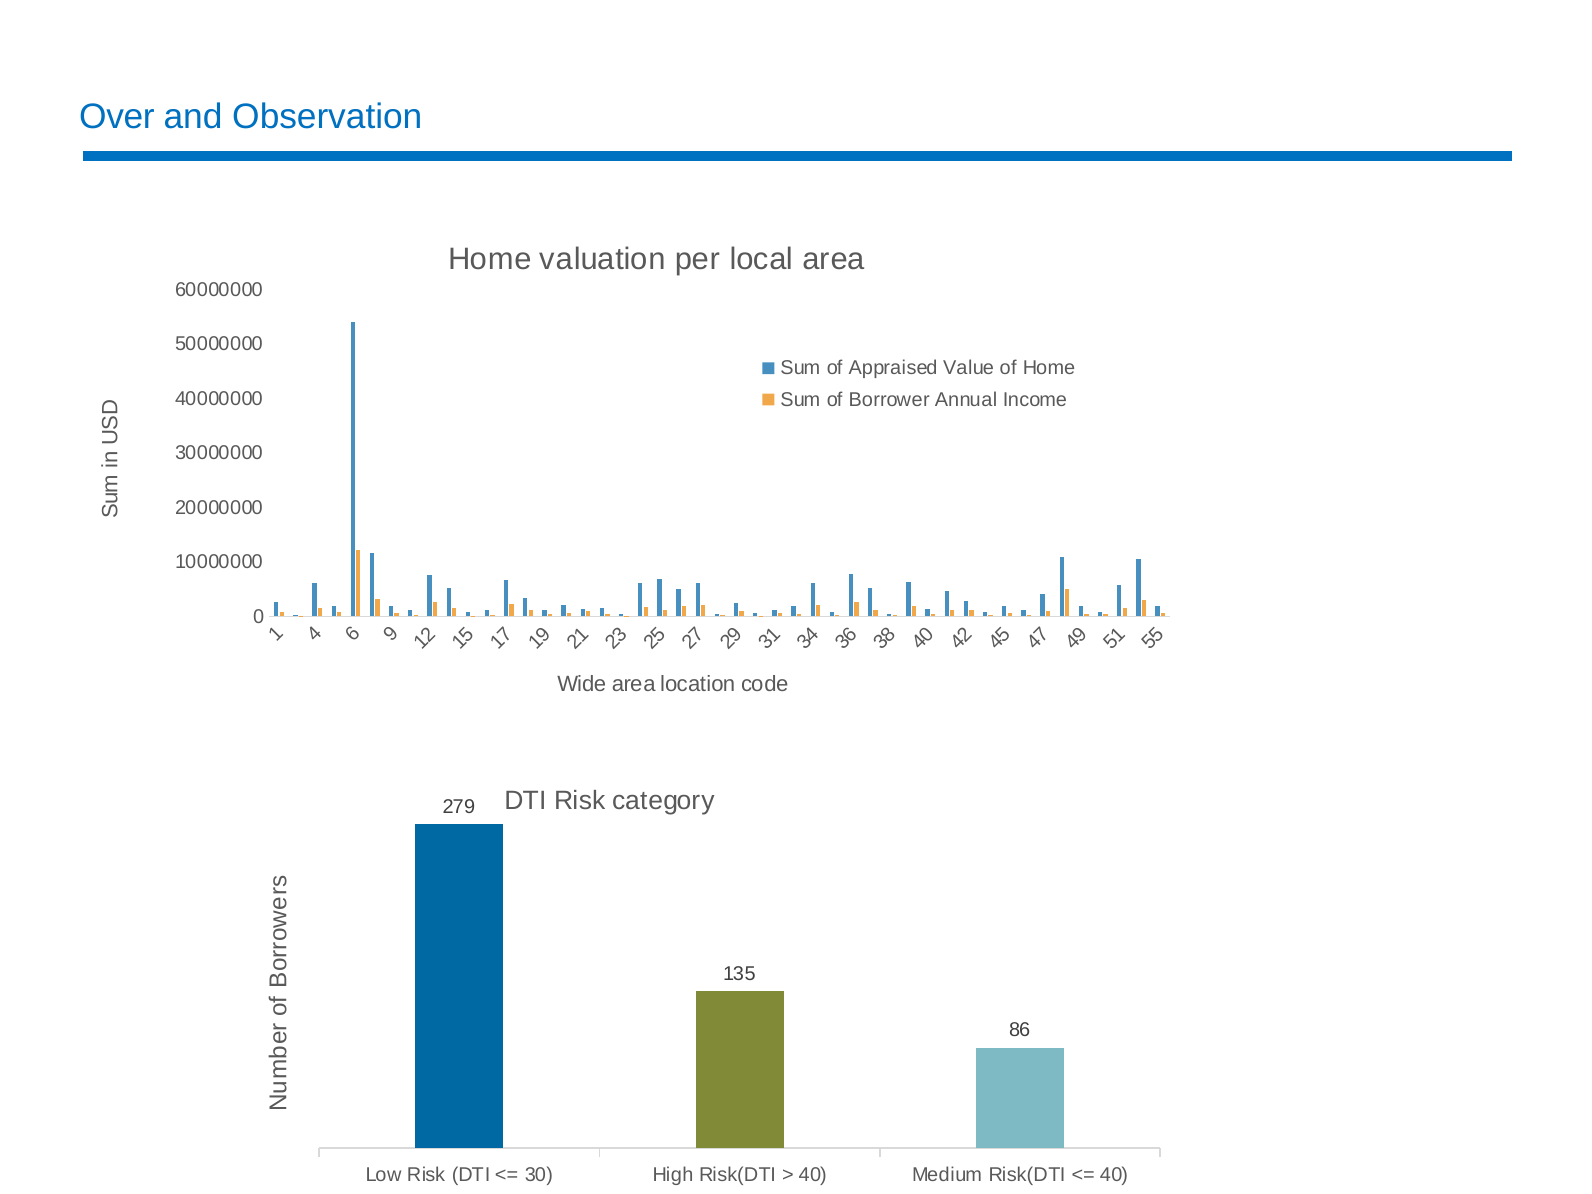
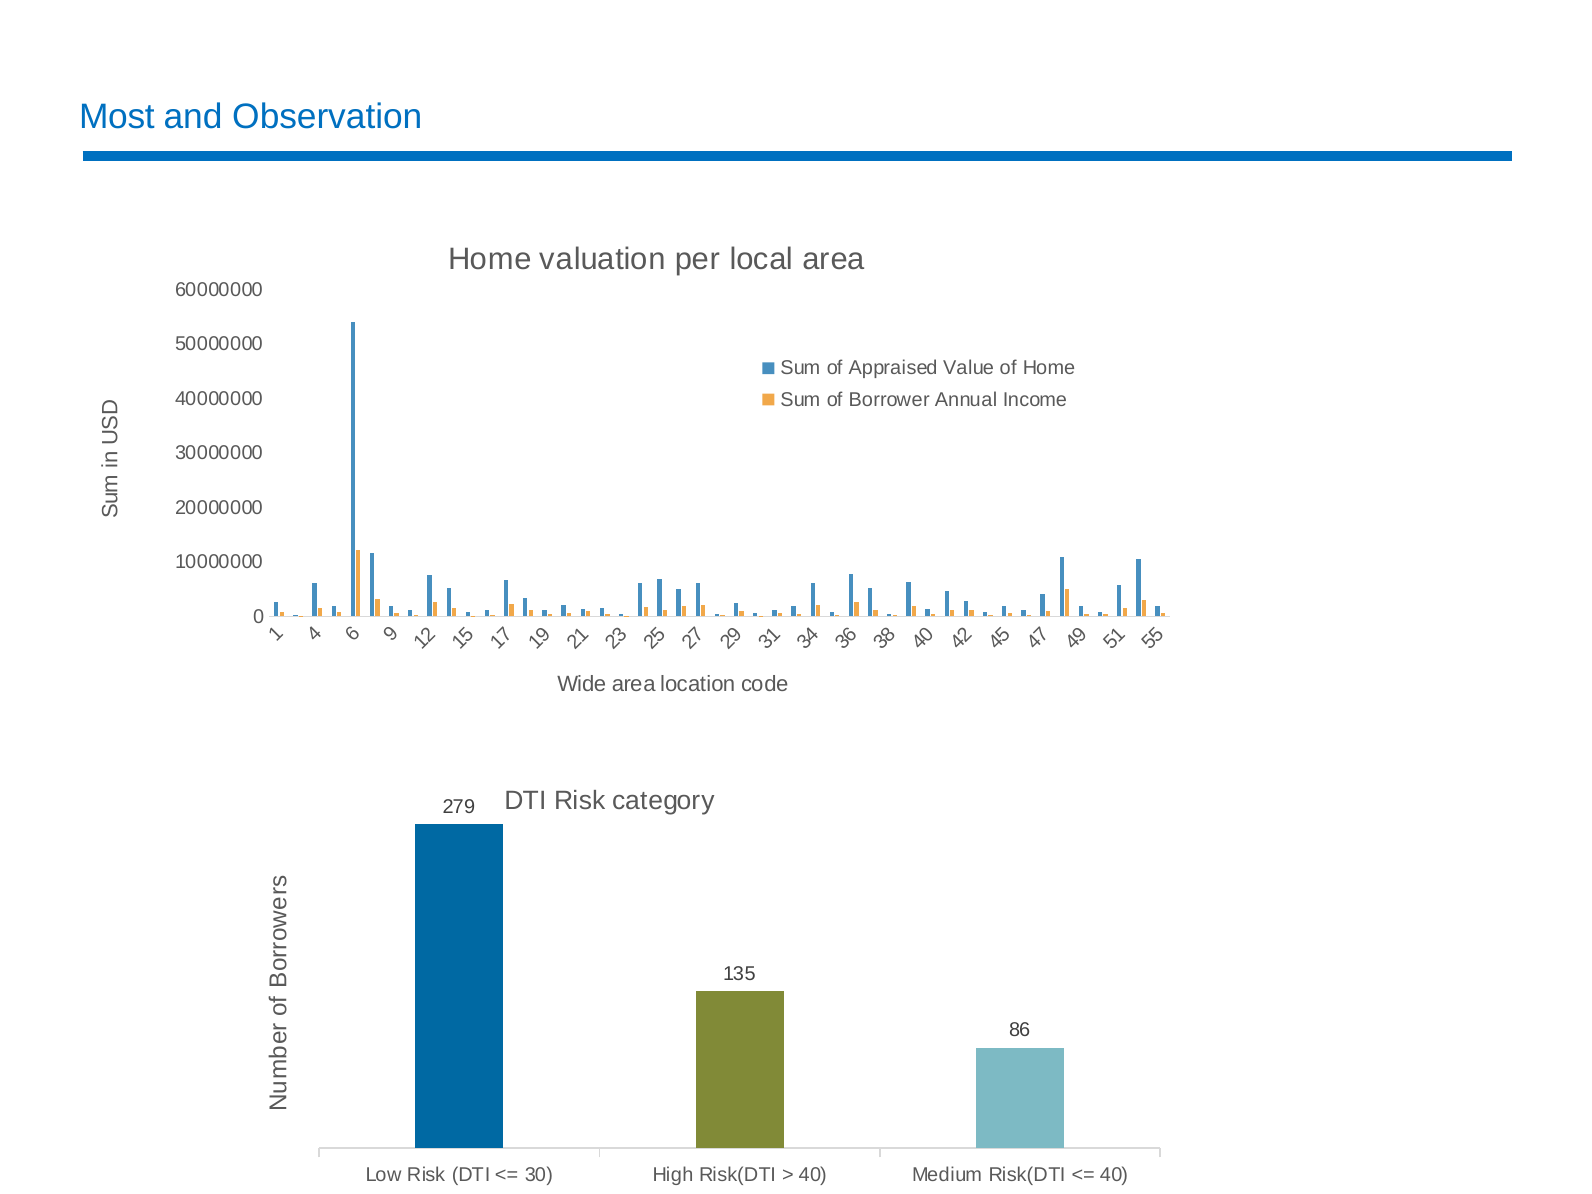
Over: Over -> Most
